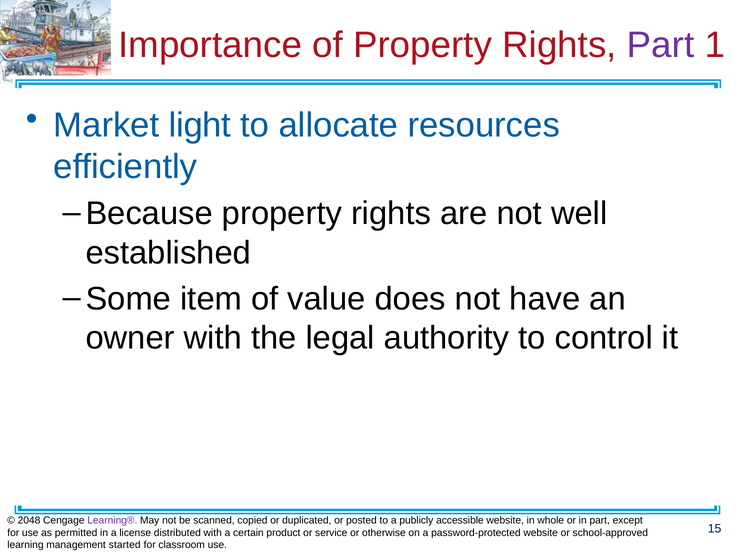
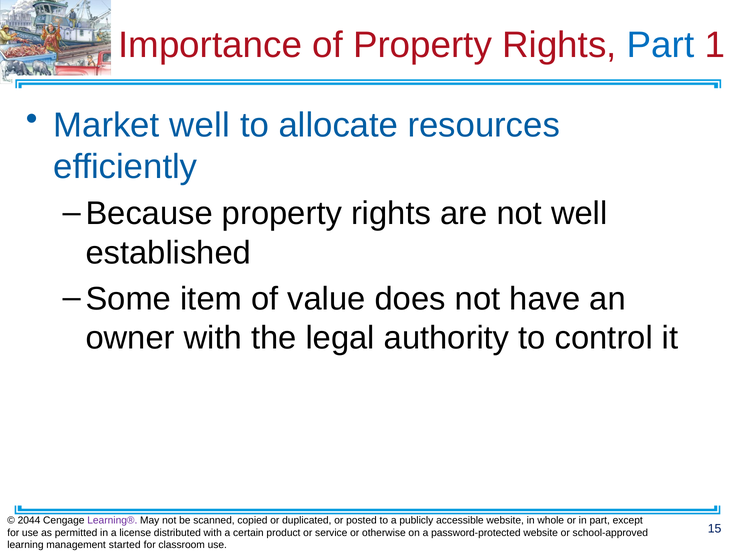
Part at (661, 45) colour: purple -> blue
Market light: light -> well
2048: 2048 -> 2044
